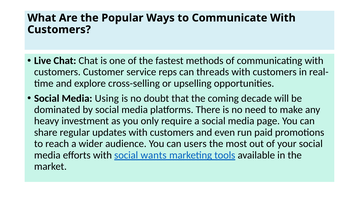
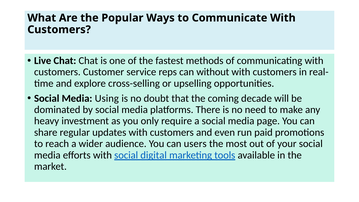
threads: threads -> without
wants: wants -> digital
